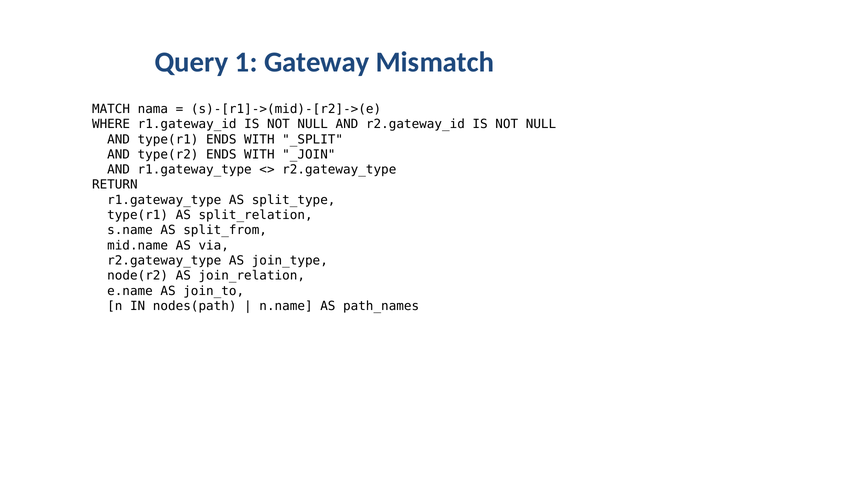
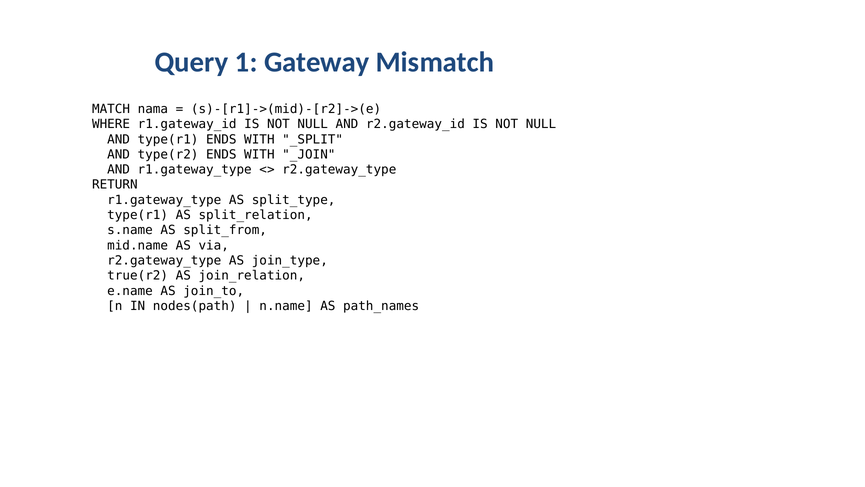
node(r2: node(r2 -> true(r2
